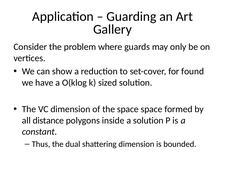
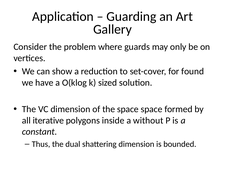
distance: distance -> iterative
a solution: solution -> without
